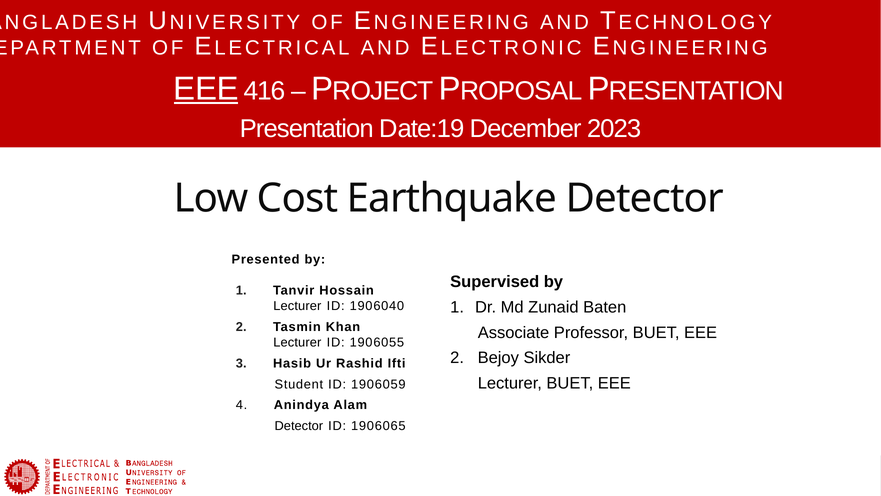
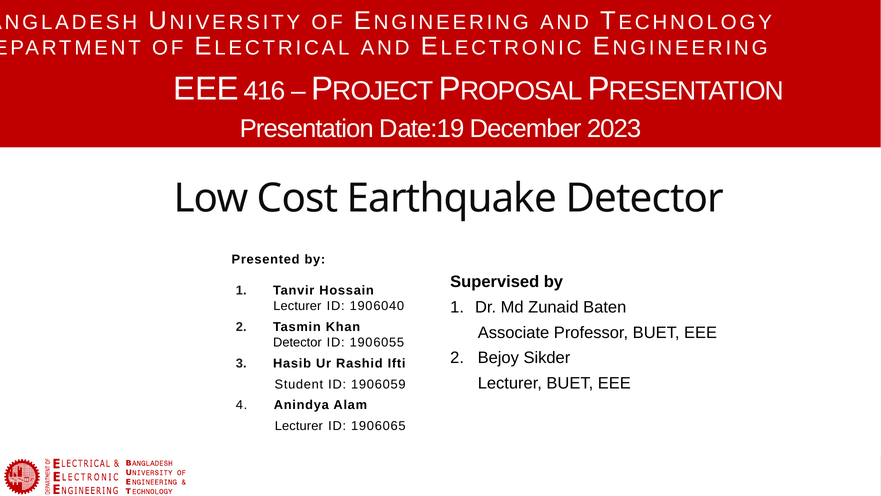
EEE at (206, 89) underline: present -> none
Lecturer at (297, 342): Lecturer -> Detector
Detector at (299, 426): Detector -> Lecturer
